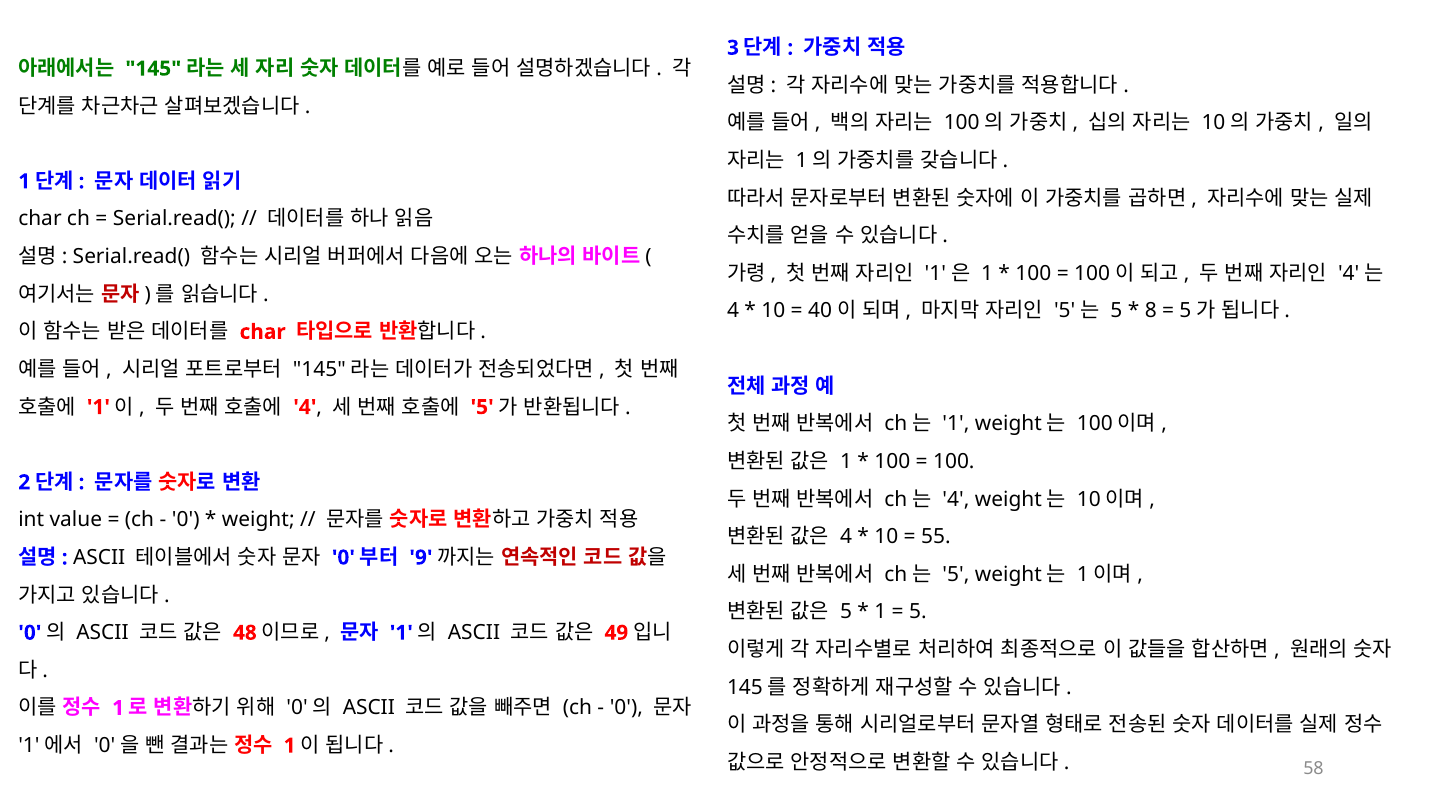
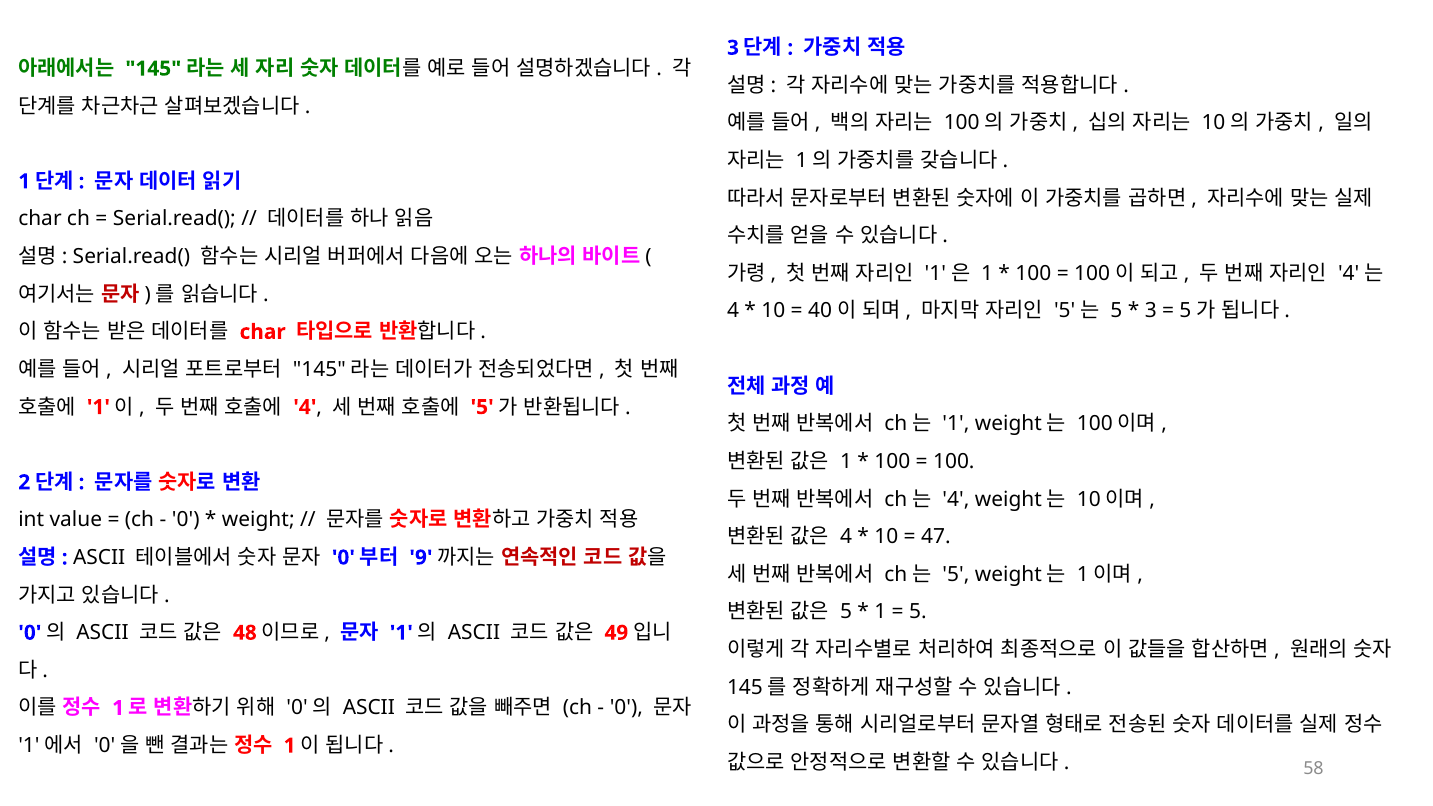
8 at (1151, 311): 8 -> 3
55: 55 -> 47
